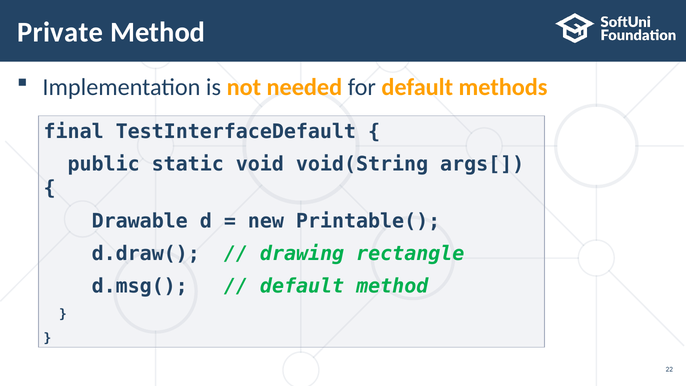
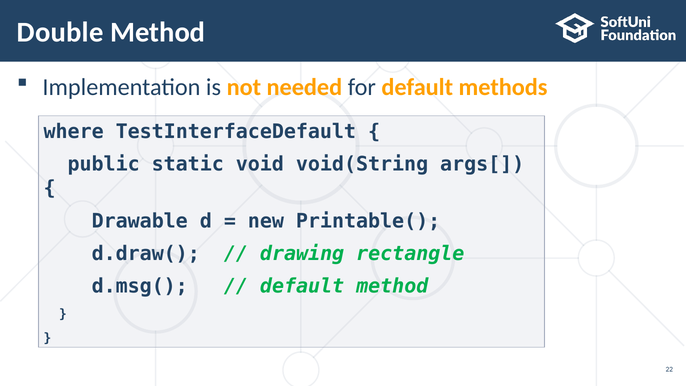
Private: Private -> Double
final: final -> where
